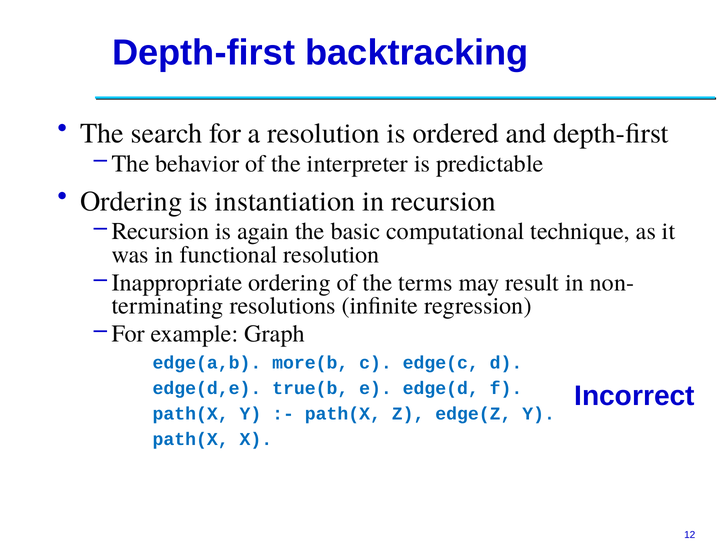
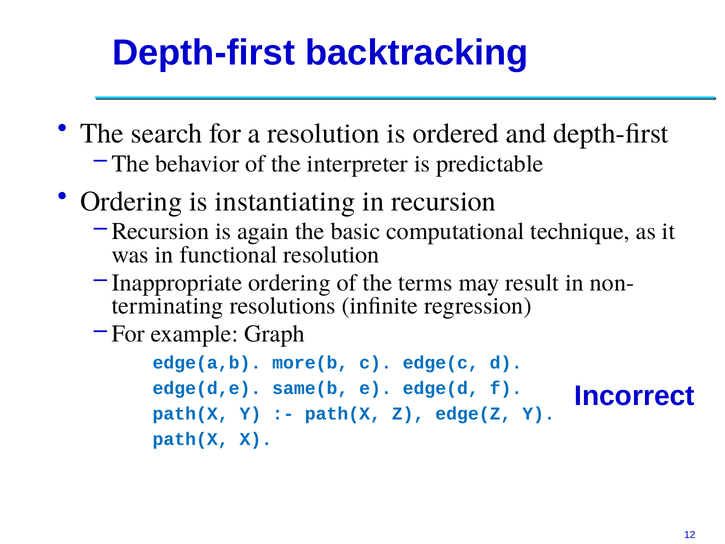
instantiation: instantiation -> instantiating
true(b: true(b -> same(b
